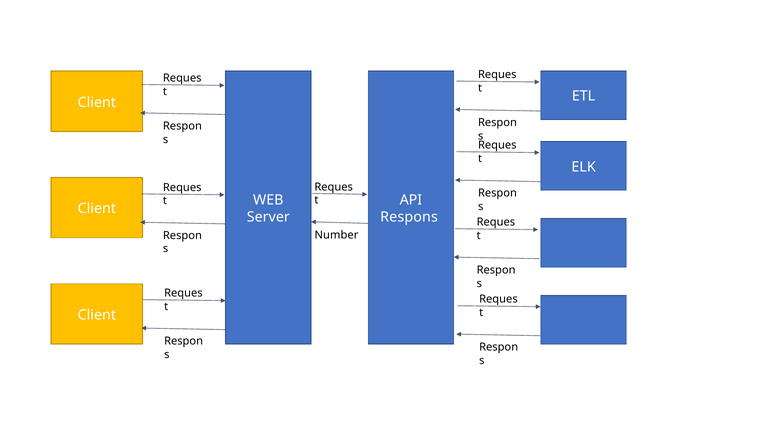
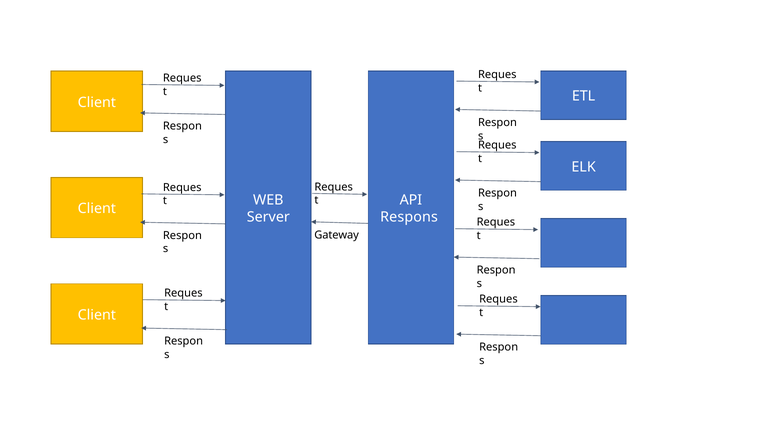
Number: Number -> Gateway
